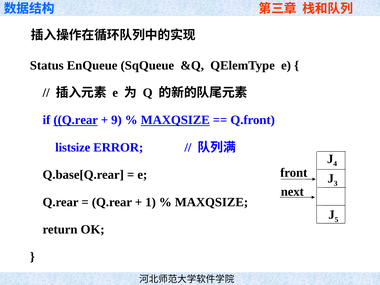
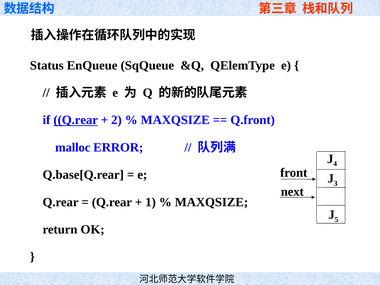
9: 9 -> 2
MAXQSIZE at (175, 120) underline: present -> none
listsize: listsize -> malloc
